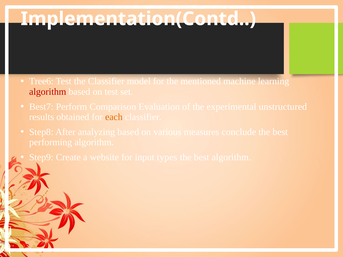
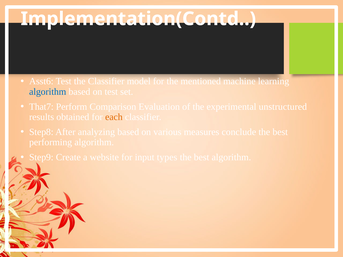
Tree6: Tree6 -> Asst6
algorithm at (48, 92) colour: red -> blue
Best7: Best7 -> That7
